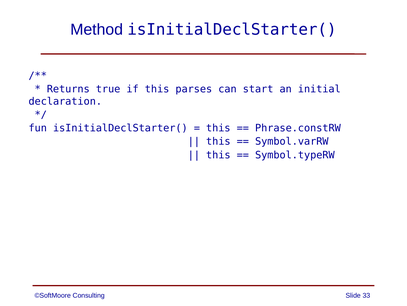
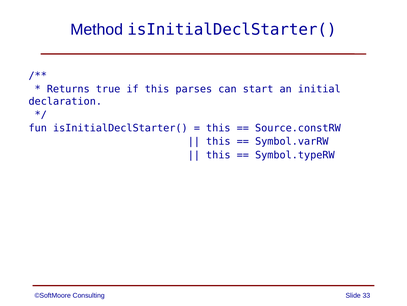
Phrase.constRW: Phrase.constRW -> Source.constRW
